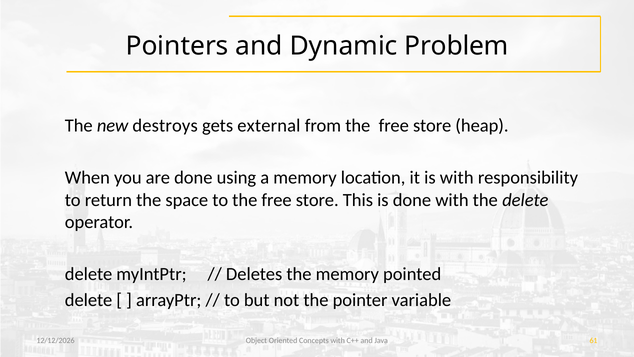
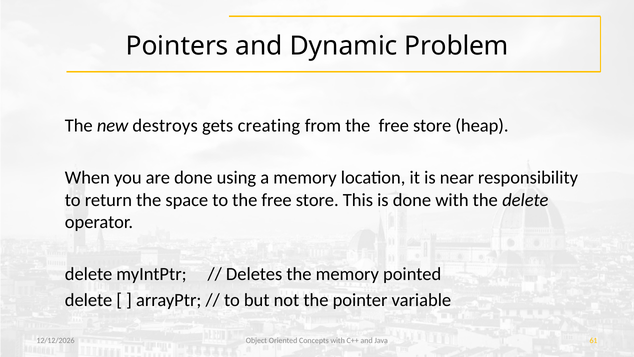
external: external -> creating
is with: with -> near
